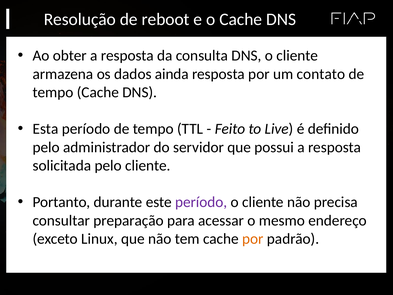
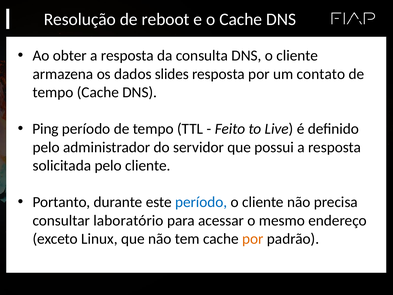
ainda: ainda -> slides
Esta: Esta -> Ping
período at (201, 202) colour: purple -> blue
preparação: preparação -> laboratório
